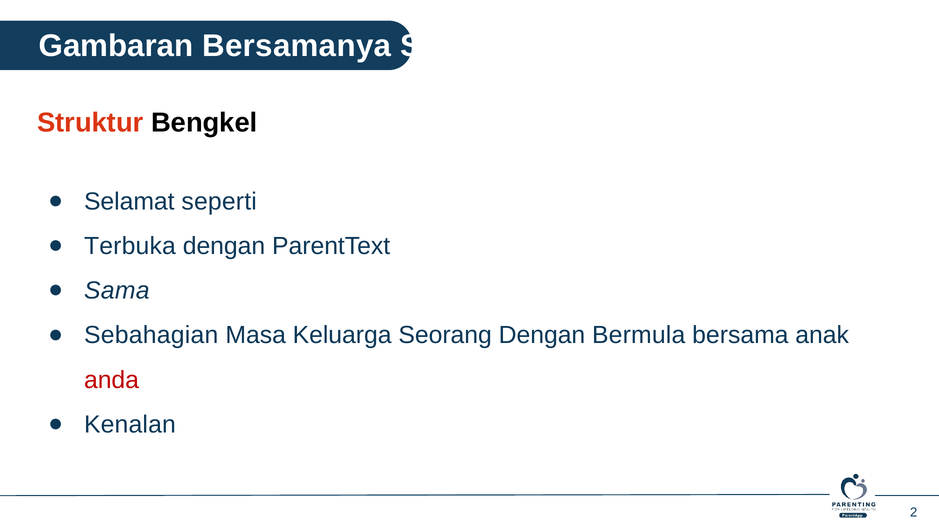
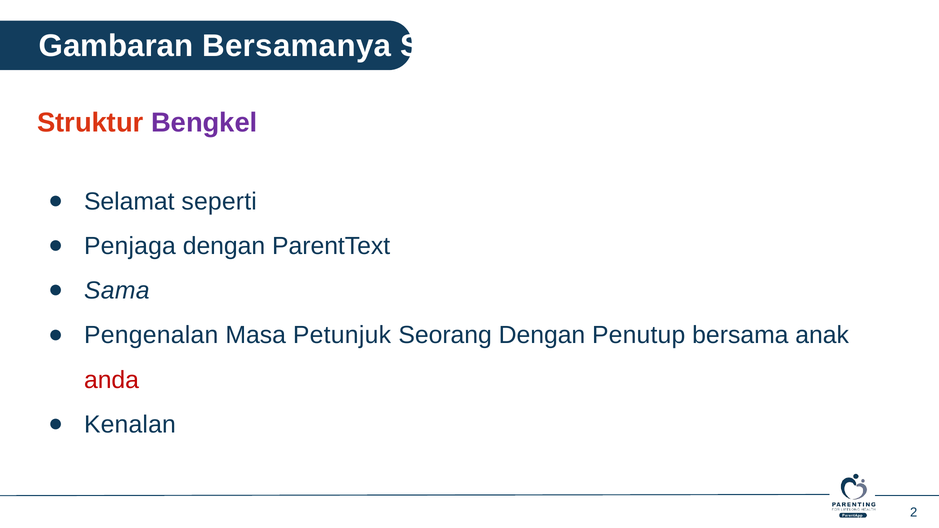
Bengkel colour: black -> purple
Terbuka: Terbuka -> Penjaga
Sebahagian: Sebahagian -> Pengenalan
Keluarga: Keluarga -> Petunjuk
Bermula: Bermula -> Penutup
